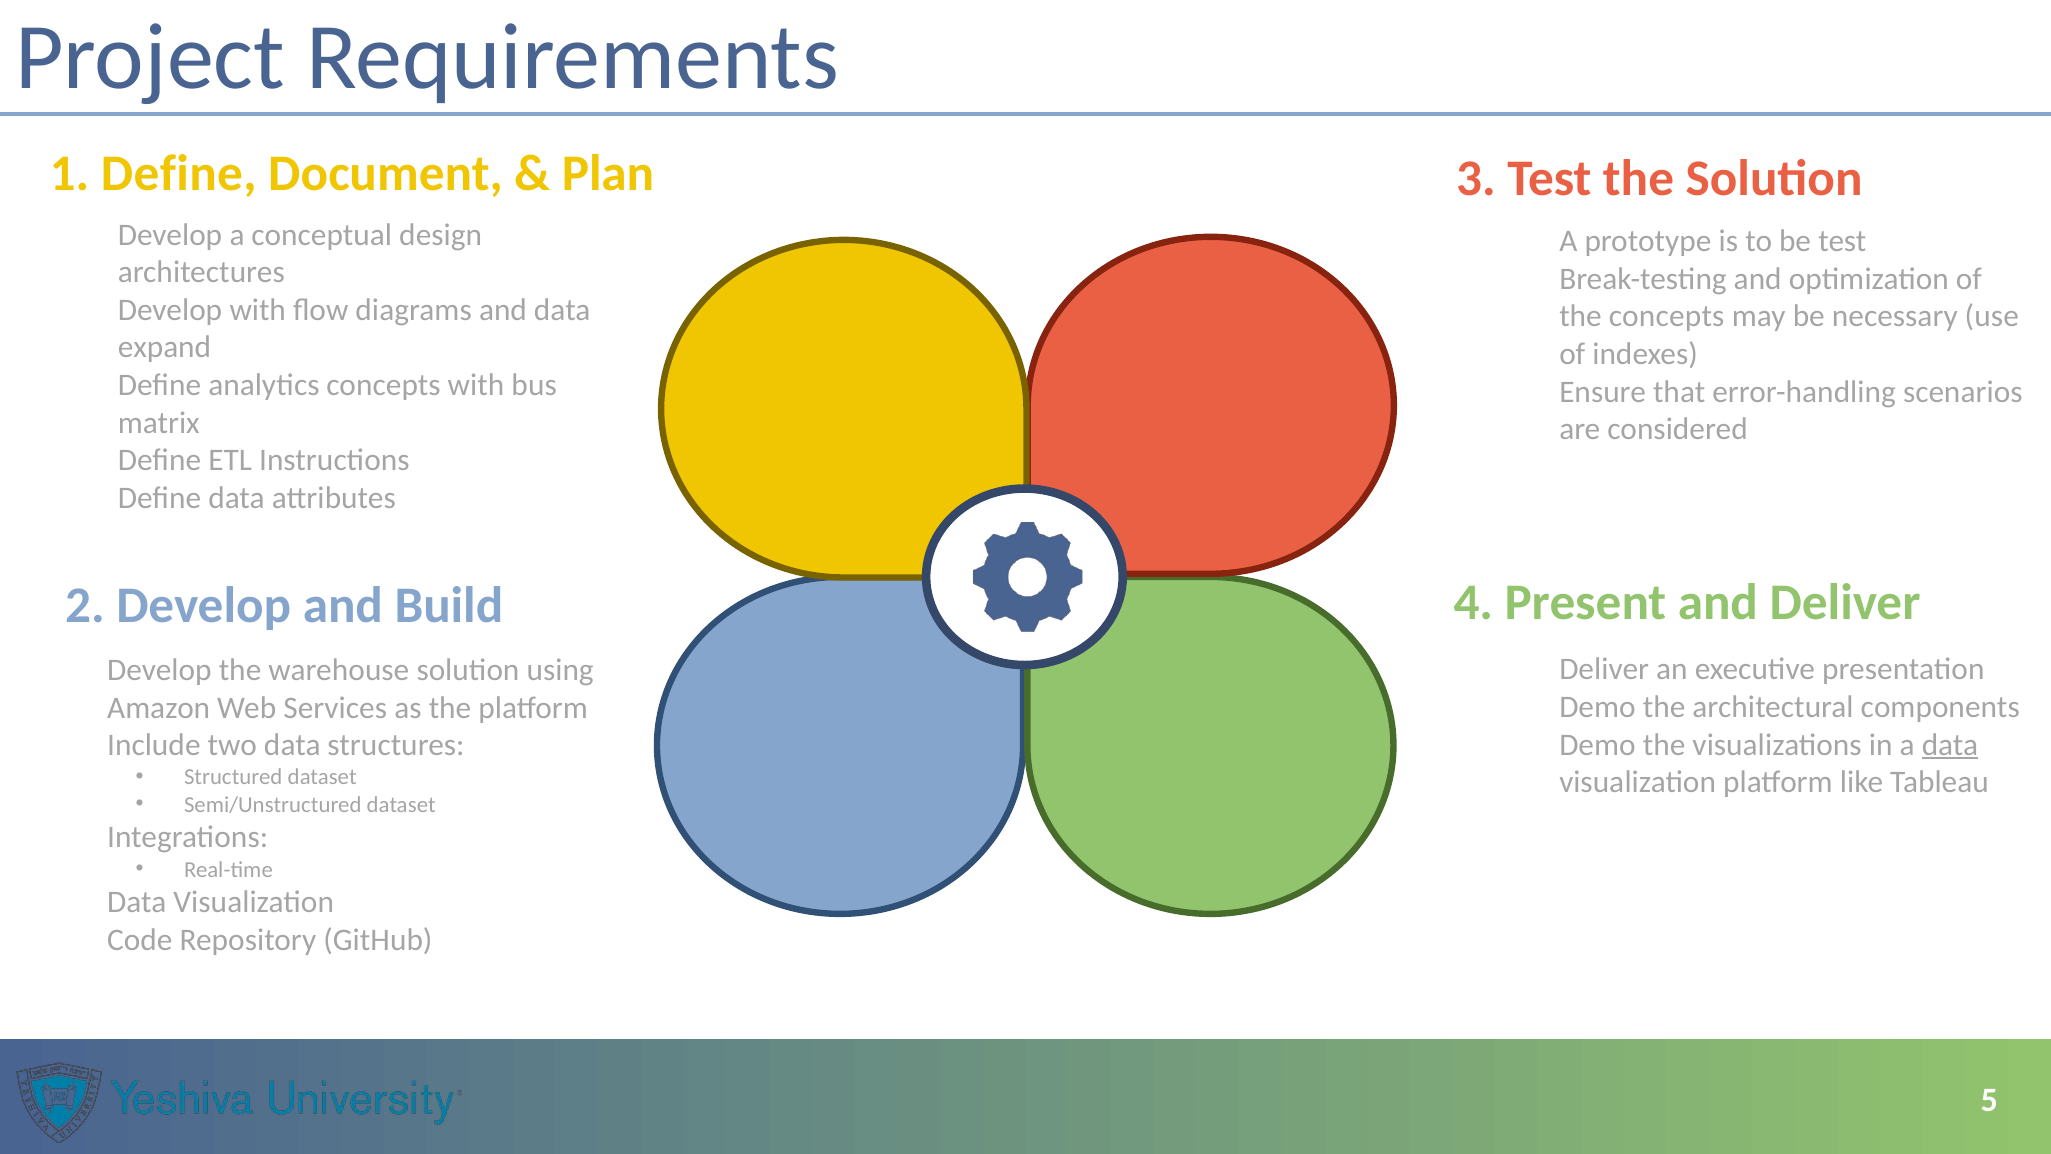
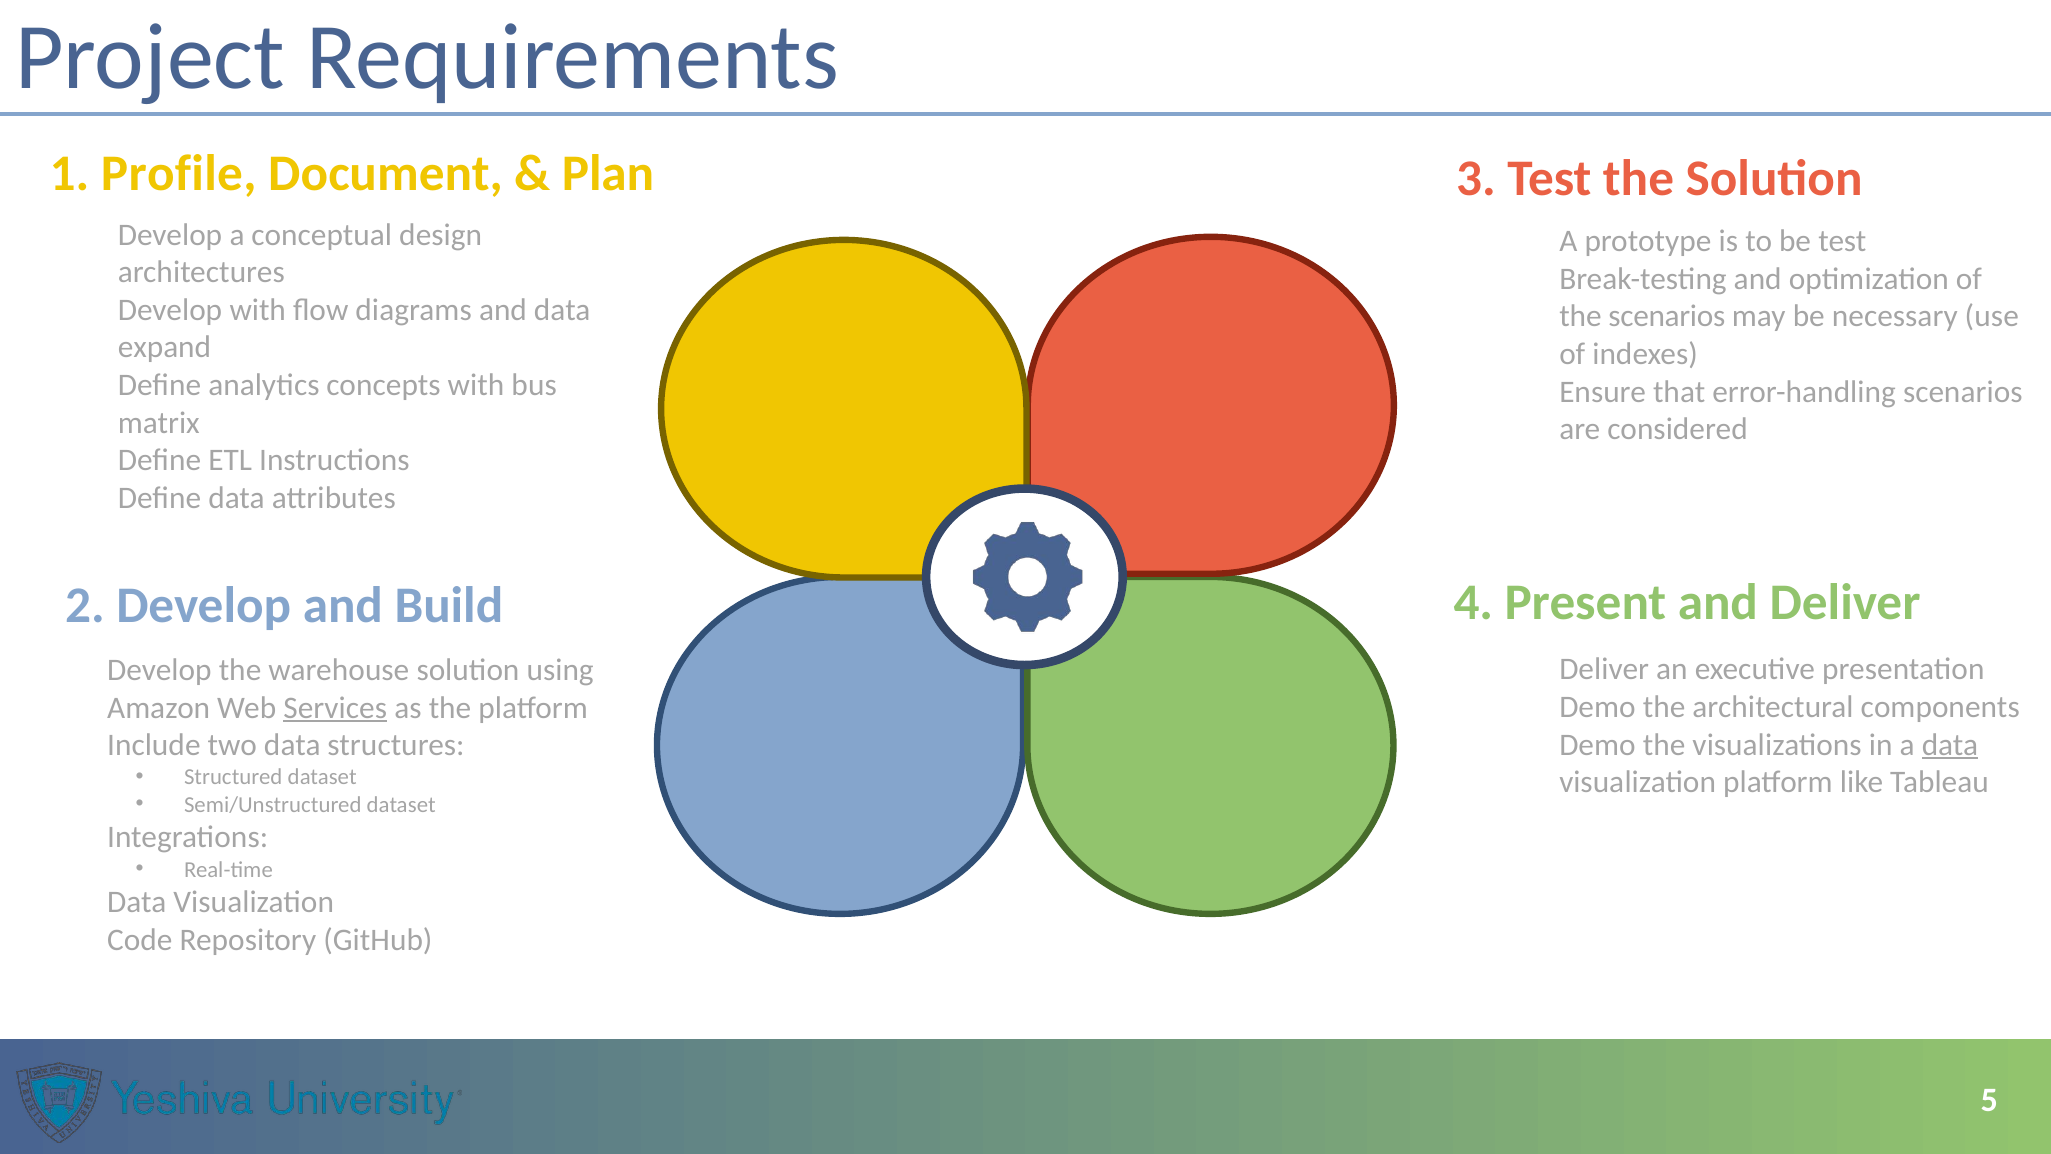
1 Define: Define -> Profile
the concepts: concepts -> scenarios
Services underline: none -> present
